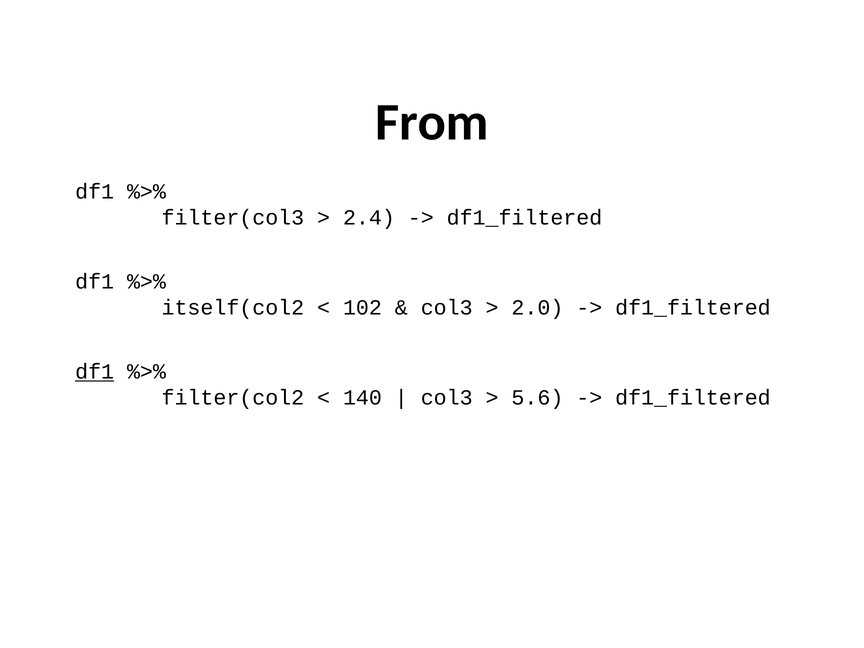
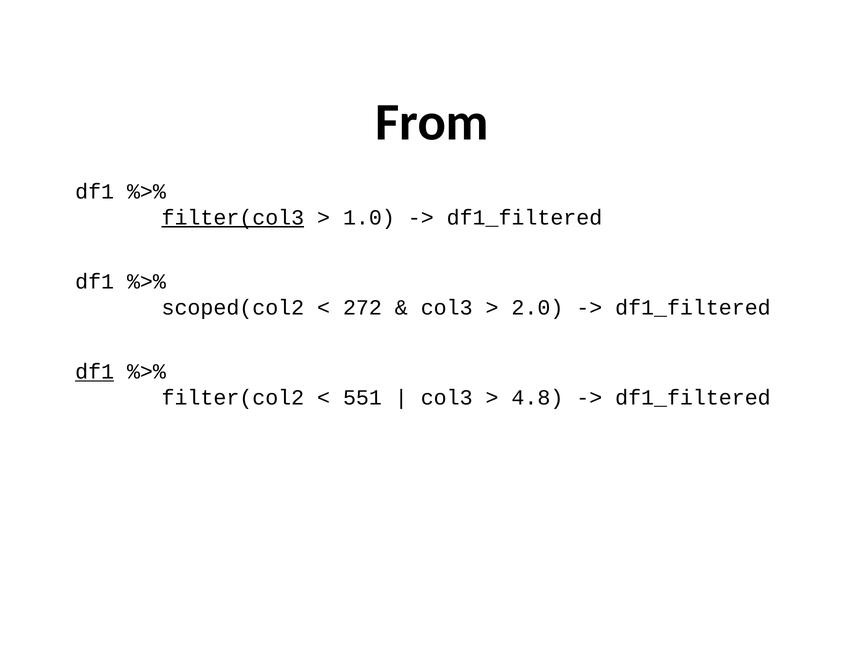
filter(col3 underline: none -> present
2.4: 2.4 -> 1.0
itself(col2: itself(col2 -> scoped(col2
102: 102 -> 272
140: 140 -> 551
5.6: 5.6 -> 4.8
